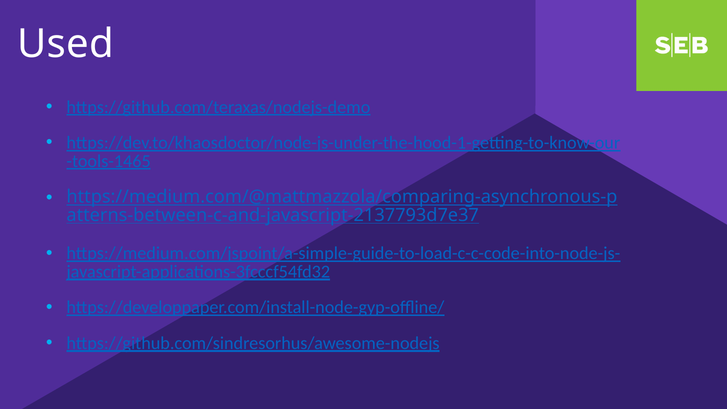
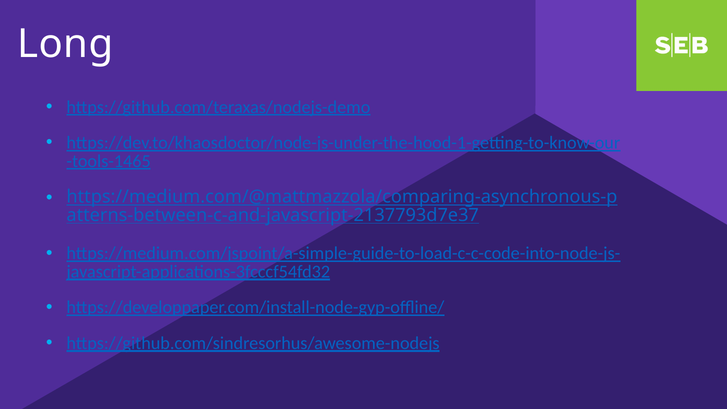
Used: Used -> Long
